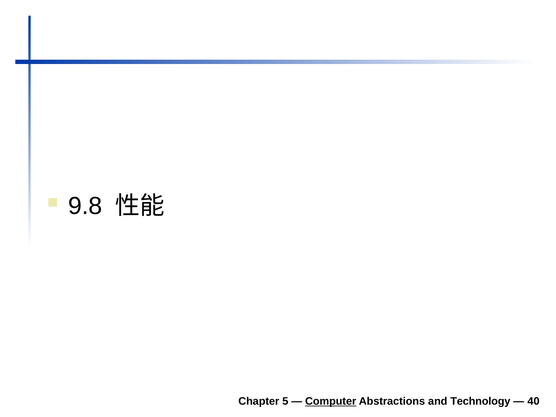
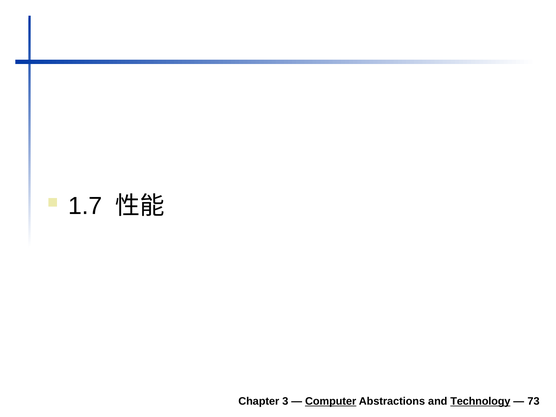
9.8: 9.8 -> 1.7
5: 5 -> 3
Technology underline: none -> present
40: 40 -> 73
